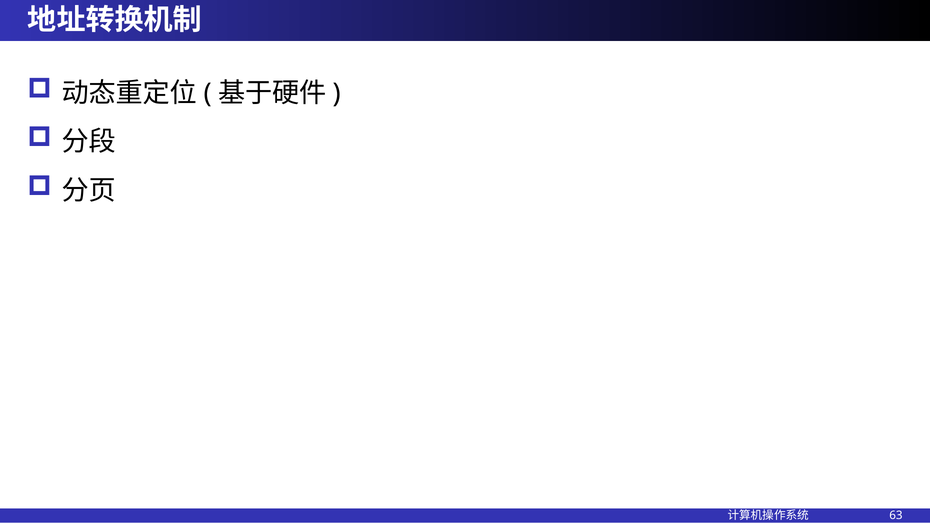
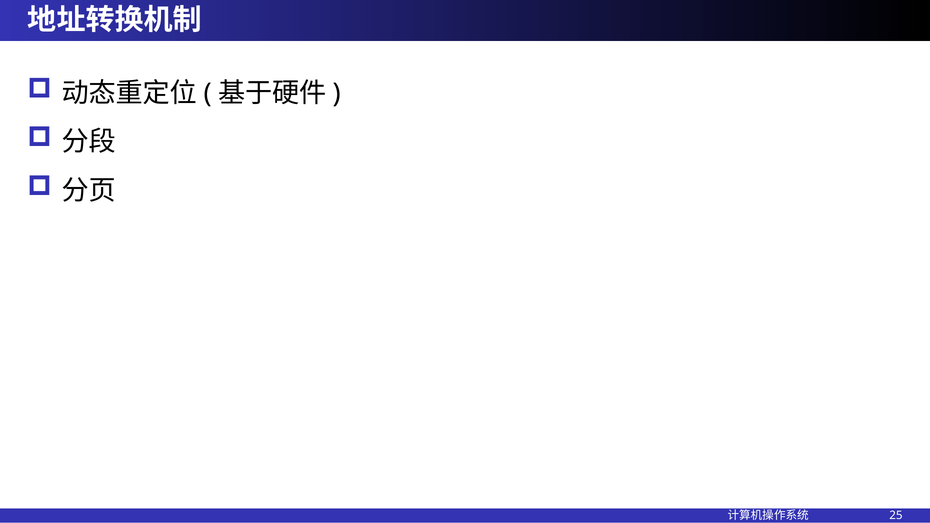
63: 63 -> 25
